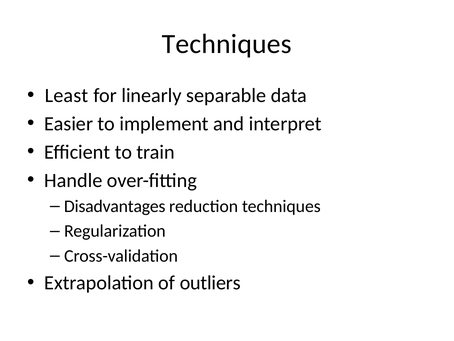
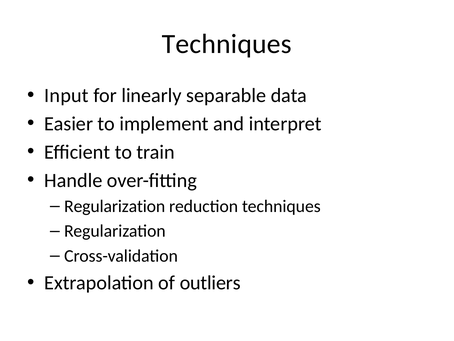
Least: Least -> Input
Disadvantages at (115, 206): Disadvantages -> Regularization
